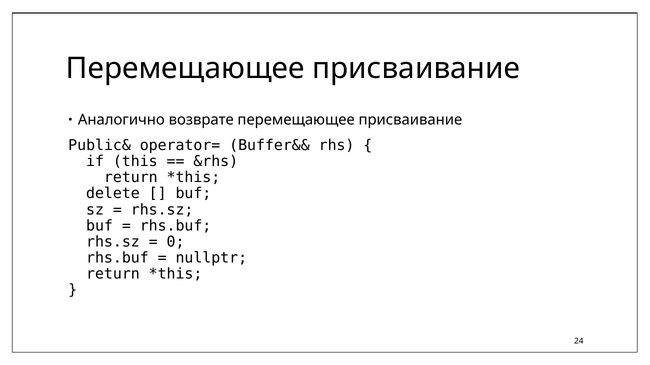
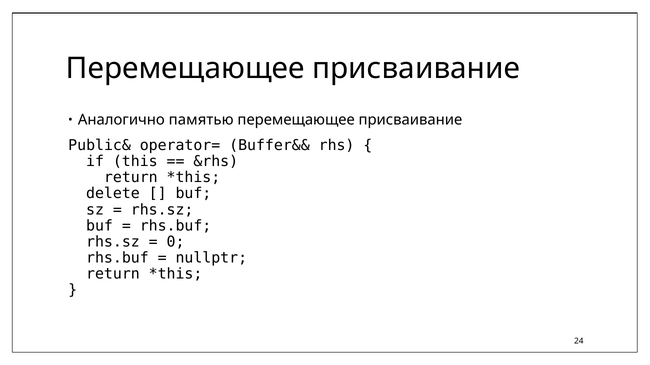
возврате: возврате -> памятью
